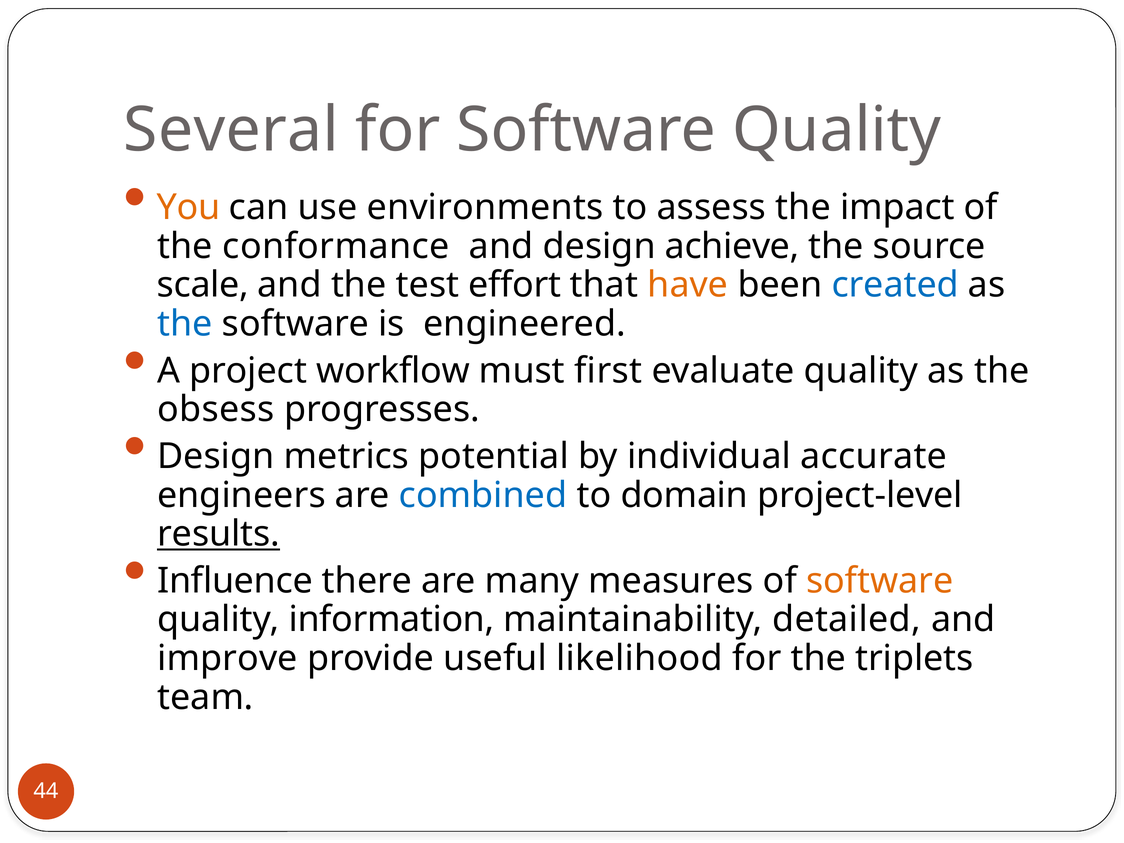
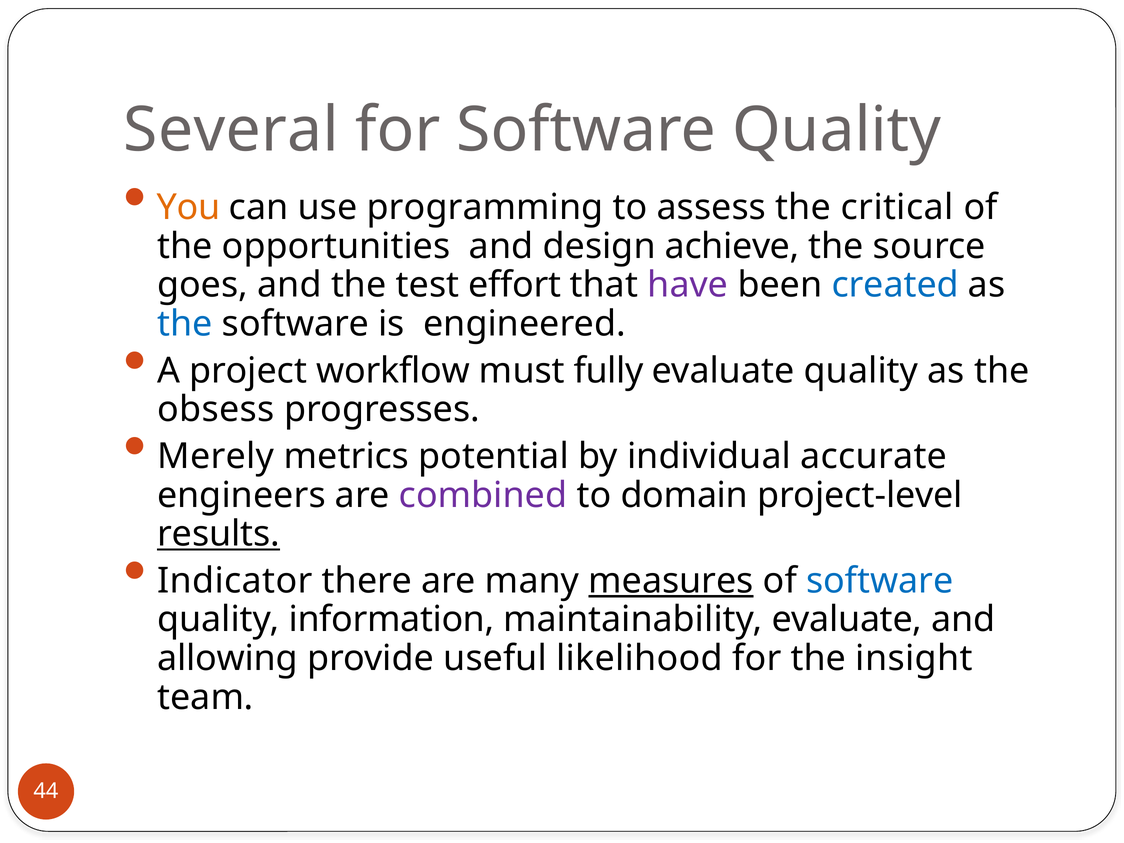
environments: environments -> programming
impact: impact -> critical
conformance: conformance -> opportunities
scale: scale -> goes
have colour: orange -> purple
first: first -> fully
Design at (216, 456): Design -> Merely
combined colour: blue -> purple
Influence: Influence -> Indicator
measures underline: none -> present
software at (880, 581) colour: orange -> blue
maintainability detailed: detailed -> evaluate
improve: improve -> allowing
triplets: triplets -> insight
